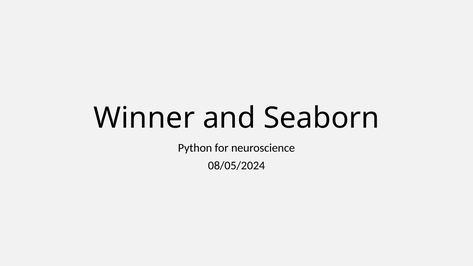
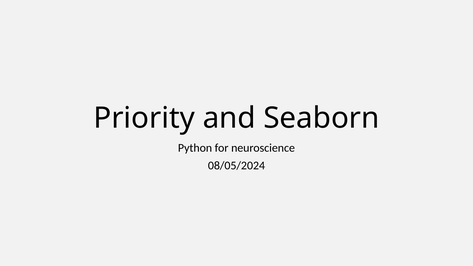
Winner: Winner -> Priority
